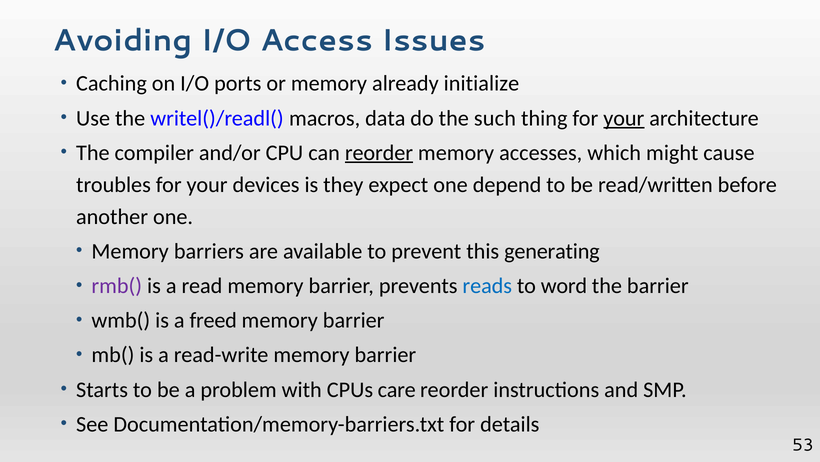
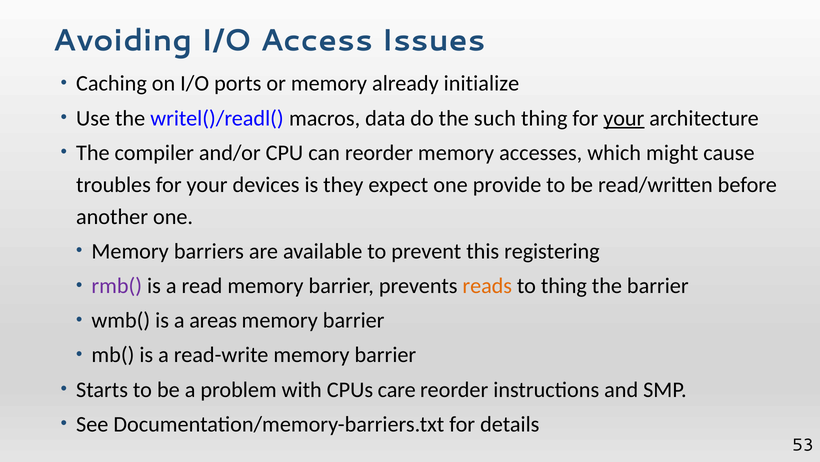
reorder at (379, 153) underline: present -> none
depend: depend -> provide
generating: generating -> registering
reads colour: blue -> orange
to word: word -> thing
freed: freed -> areas
